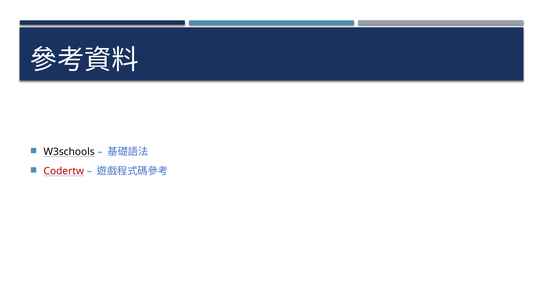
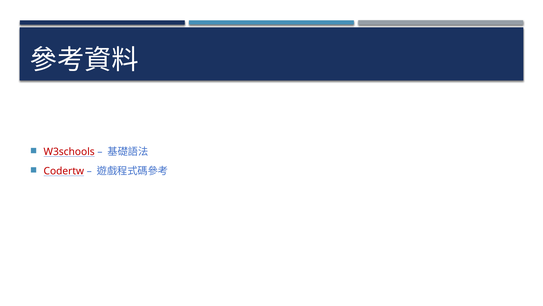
W3schools colour: black -> red
